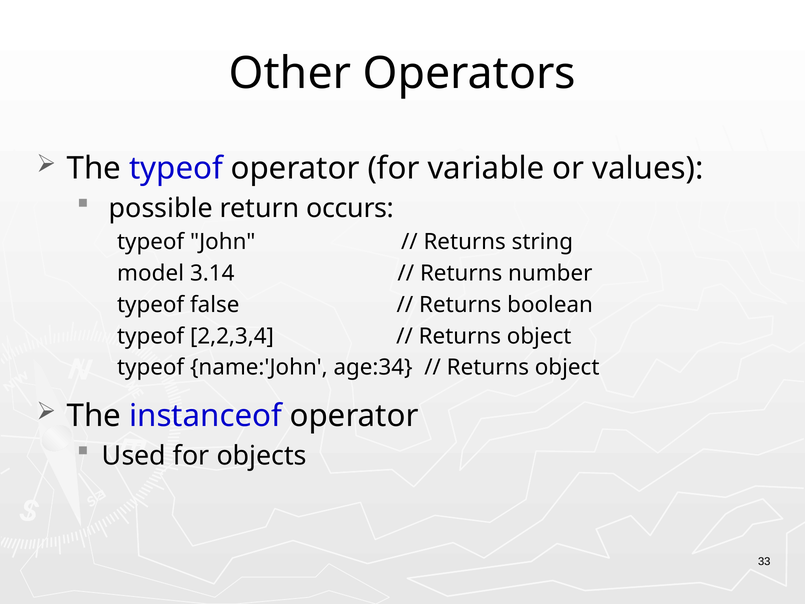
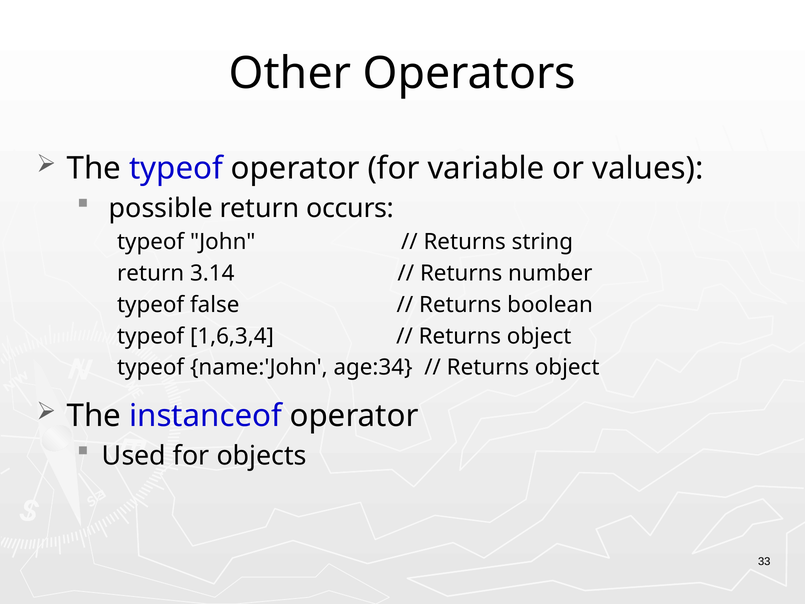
model at (151, 273): model -> return
2,2,3,4: 2,2,3,4 -> 1,6,3,4
